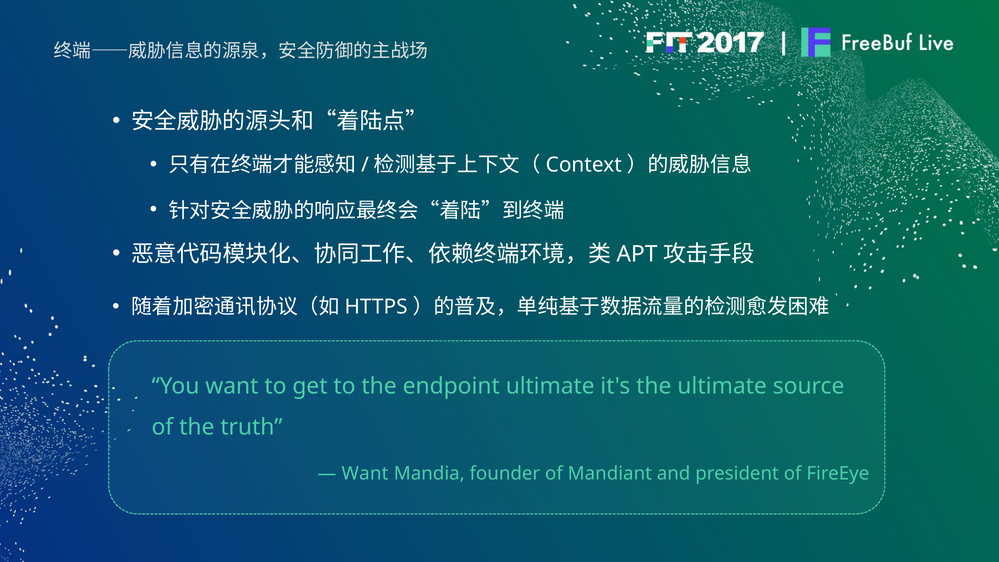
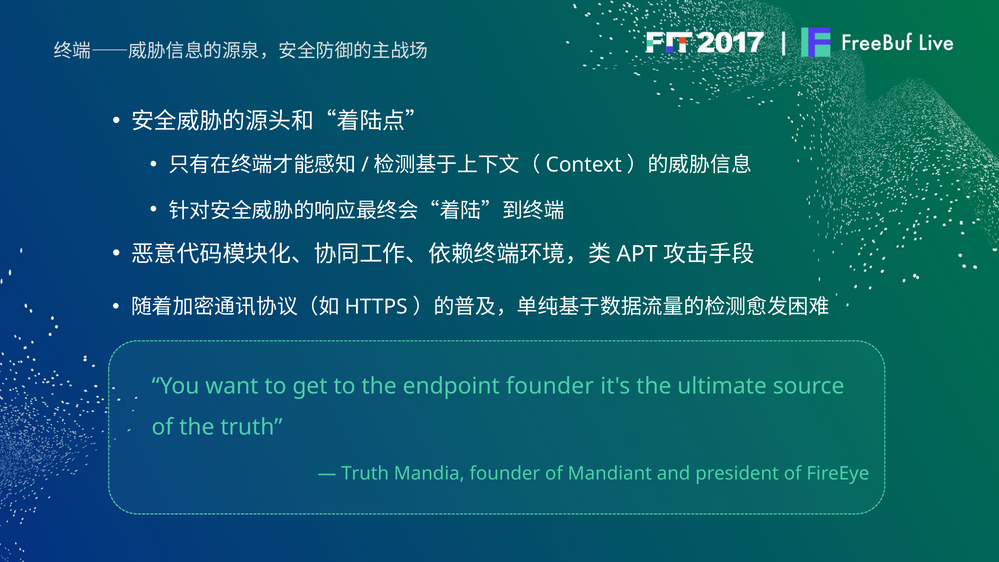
endpoint ultimate: ultimate -> founder
Want at (365, 474): Want -> Truth
